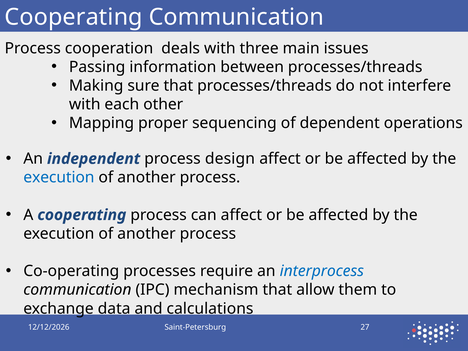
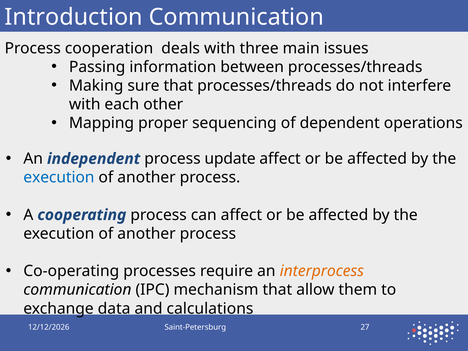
Cooperating at (74, 17): Cooperating -> Introduction
design: design -> update
interprocess colour: blue -> orange
